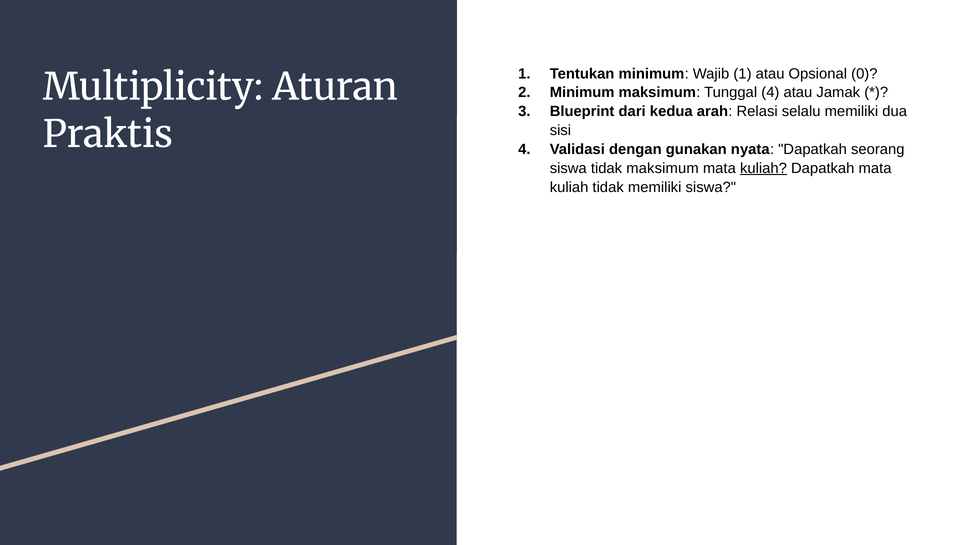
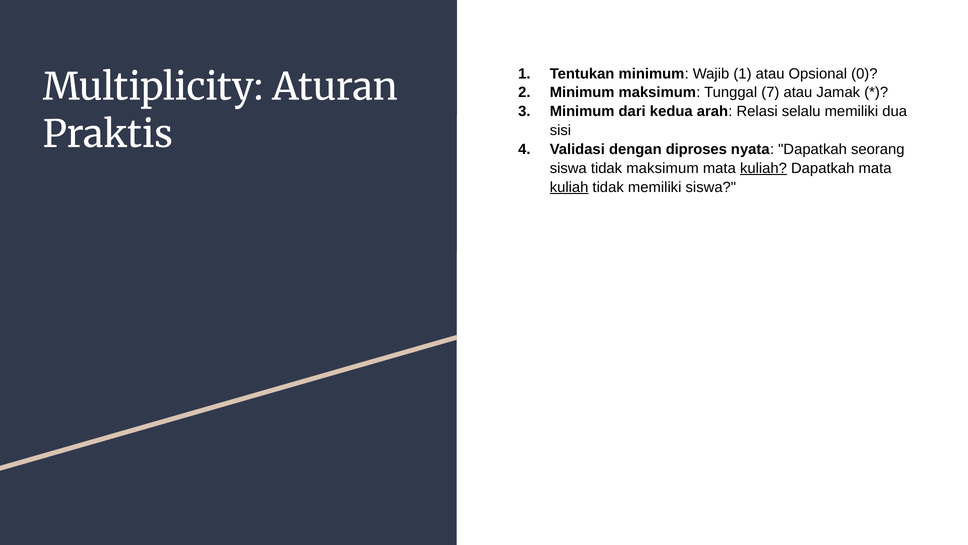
Tunggal 4: 4 -> 7
Blueprint at (582, 111): Blueprint -> Minimum
gunakan: gunakan -> diproses
kuliah at (569, 187) underline: none -> present
